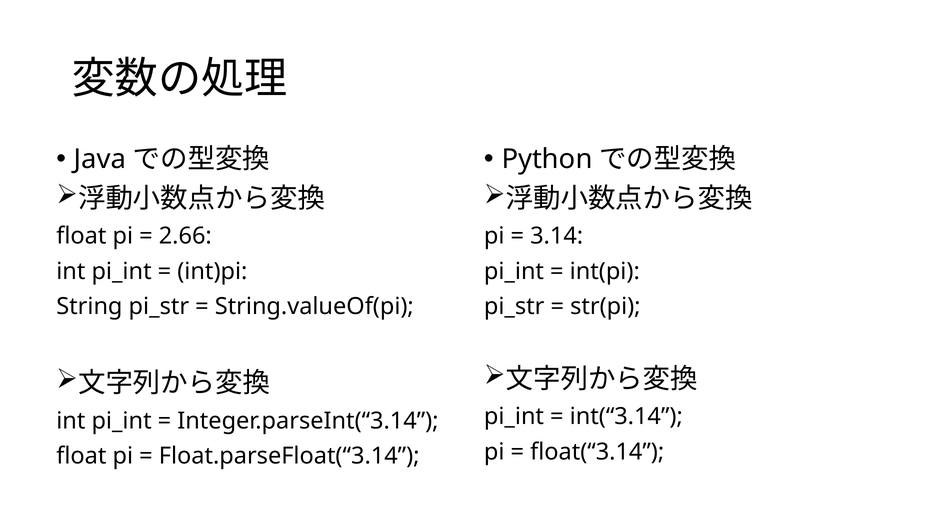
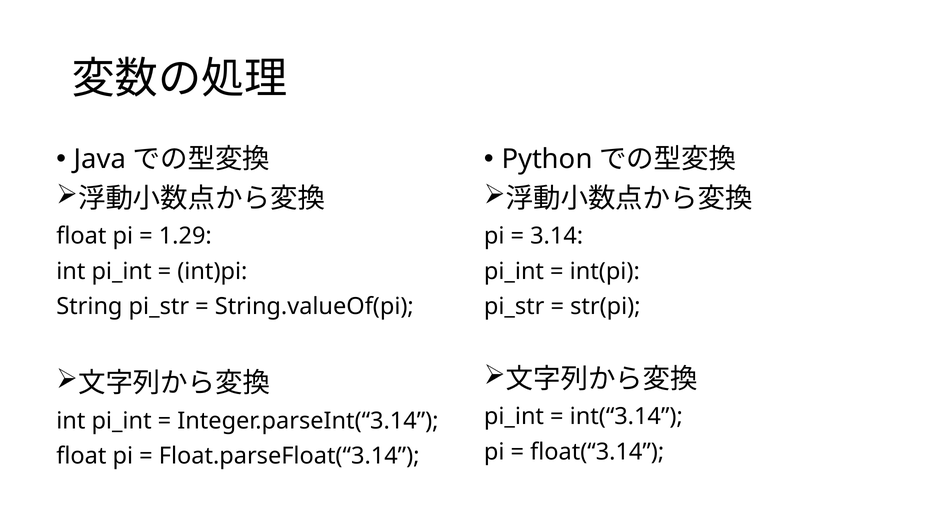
2.66: 2.66 -> 1.29
